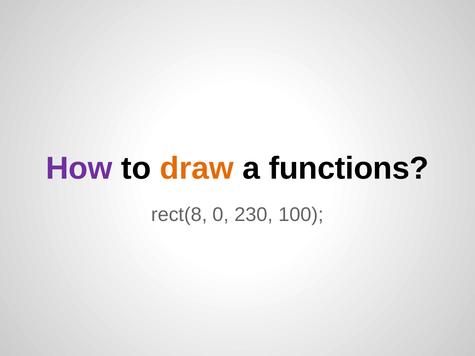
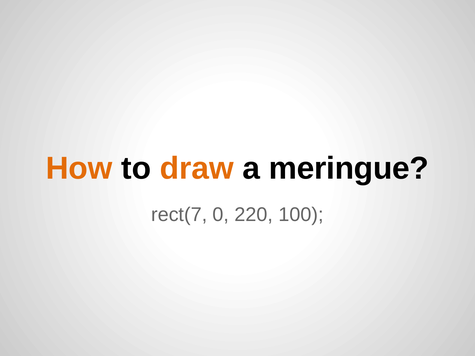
How colour: purple -> orange
functions: functions -> meringue
rect(8: rect(8 -> rect(7
230: 230 -> 220
